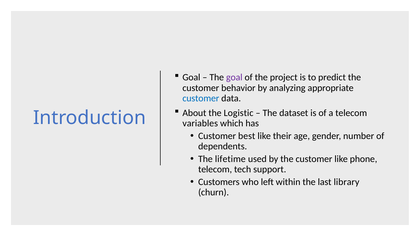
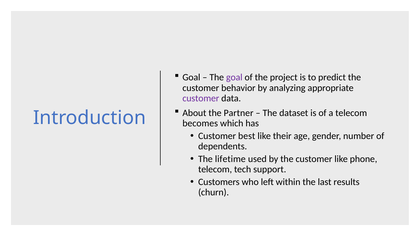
customer at (201, 98) colour: blue -> purple
Logistic: Logistic -> Partner
variables: variables -> becomes
library: library -> results
